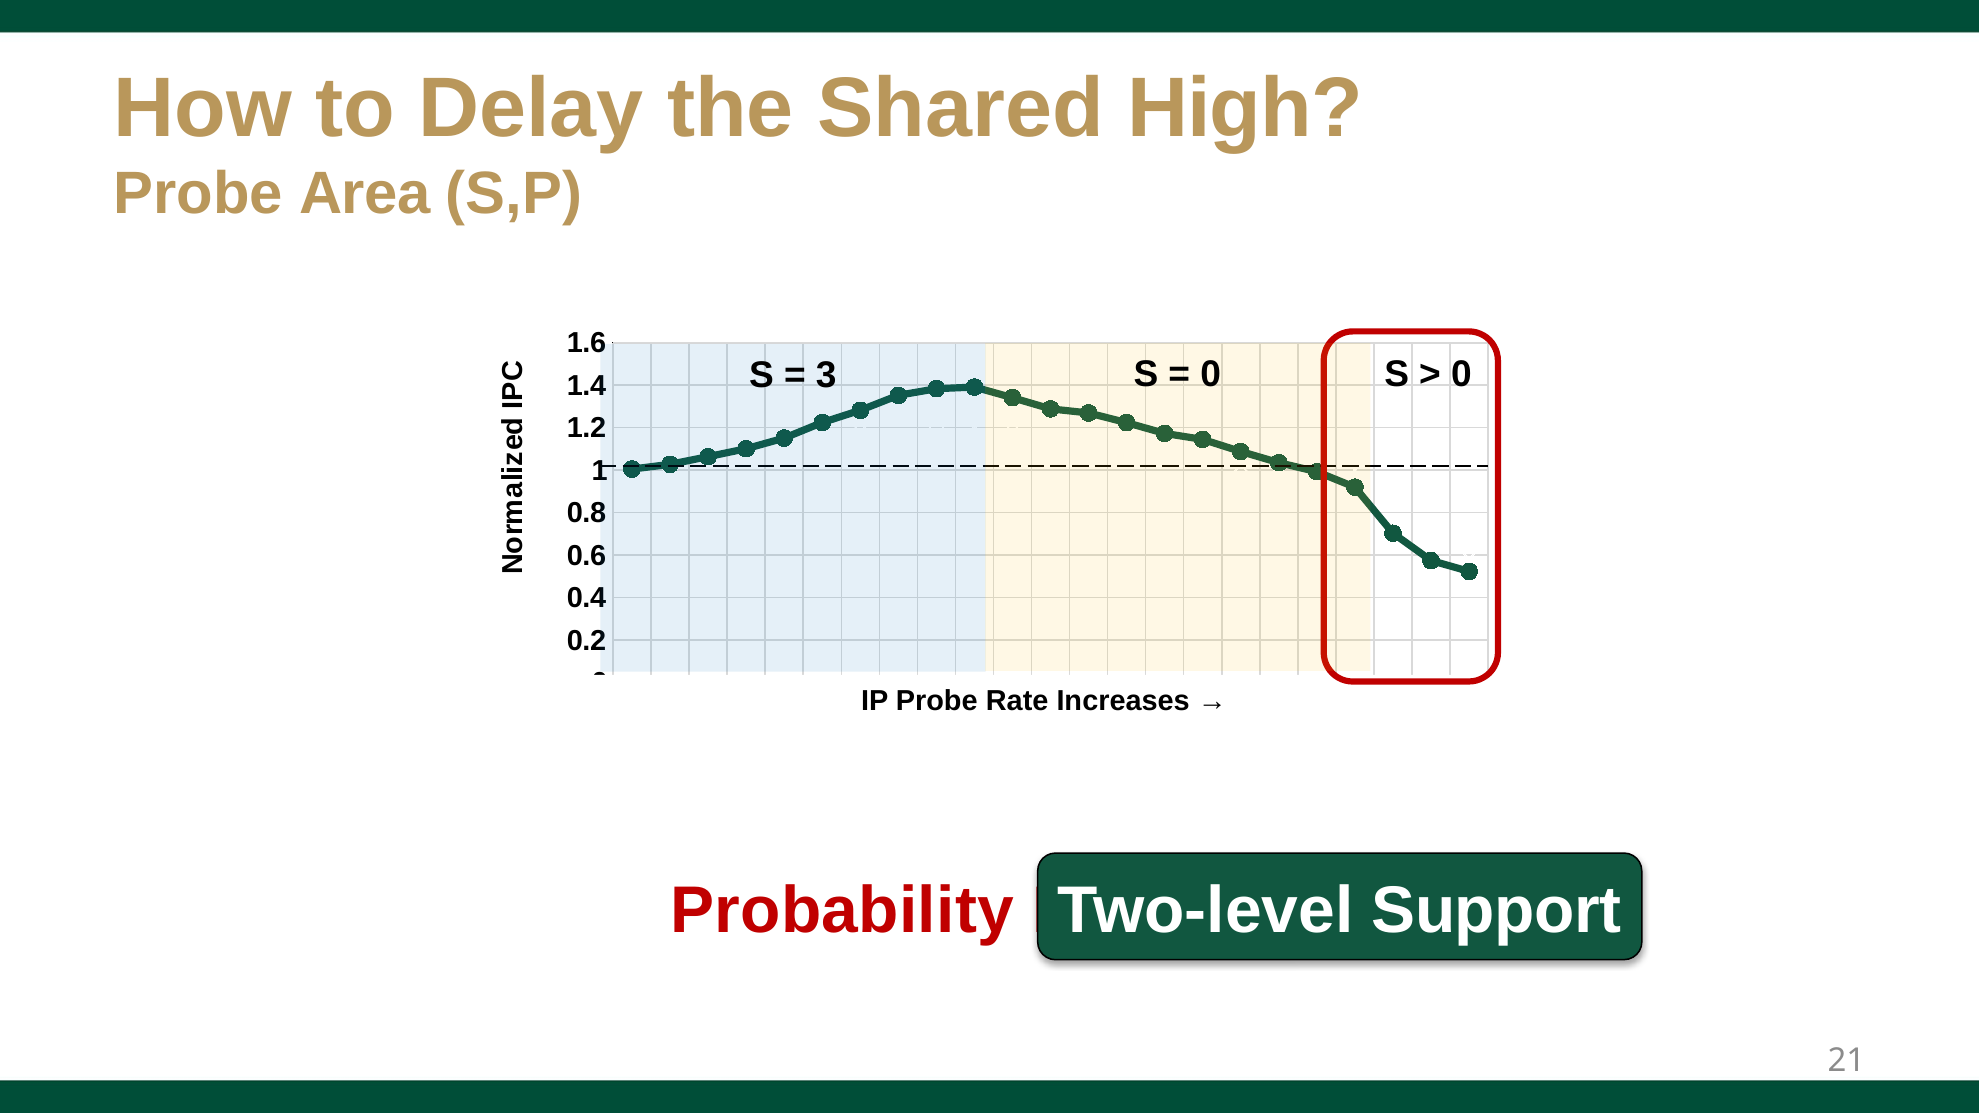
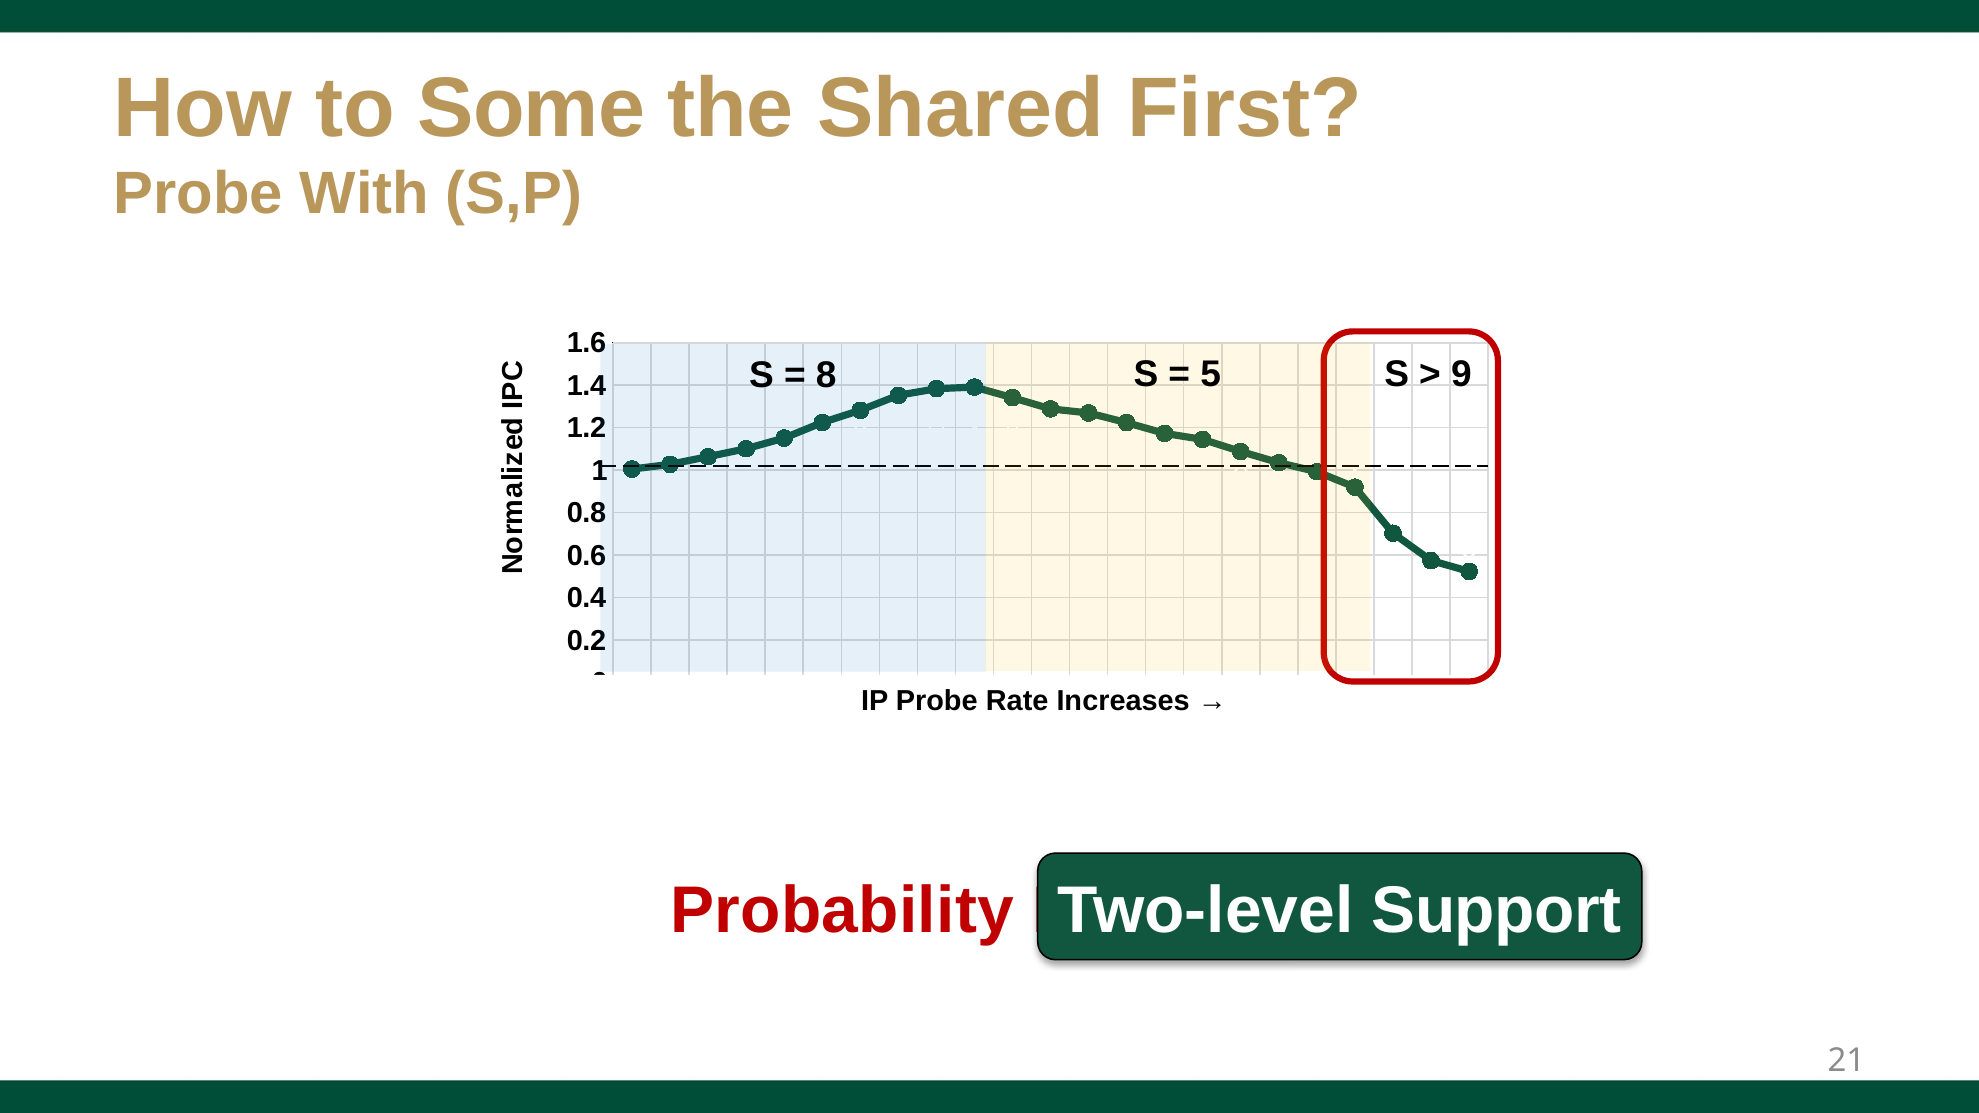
Delay: Delay -> Some
High: High -> First
Area: Area -> With
0 at (1211, 375): 0 -> 5
0 at (1461, 375): 0 -> 9
3 at (826, 376): 3 -> 8
